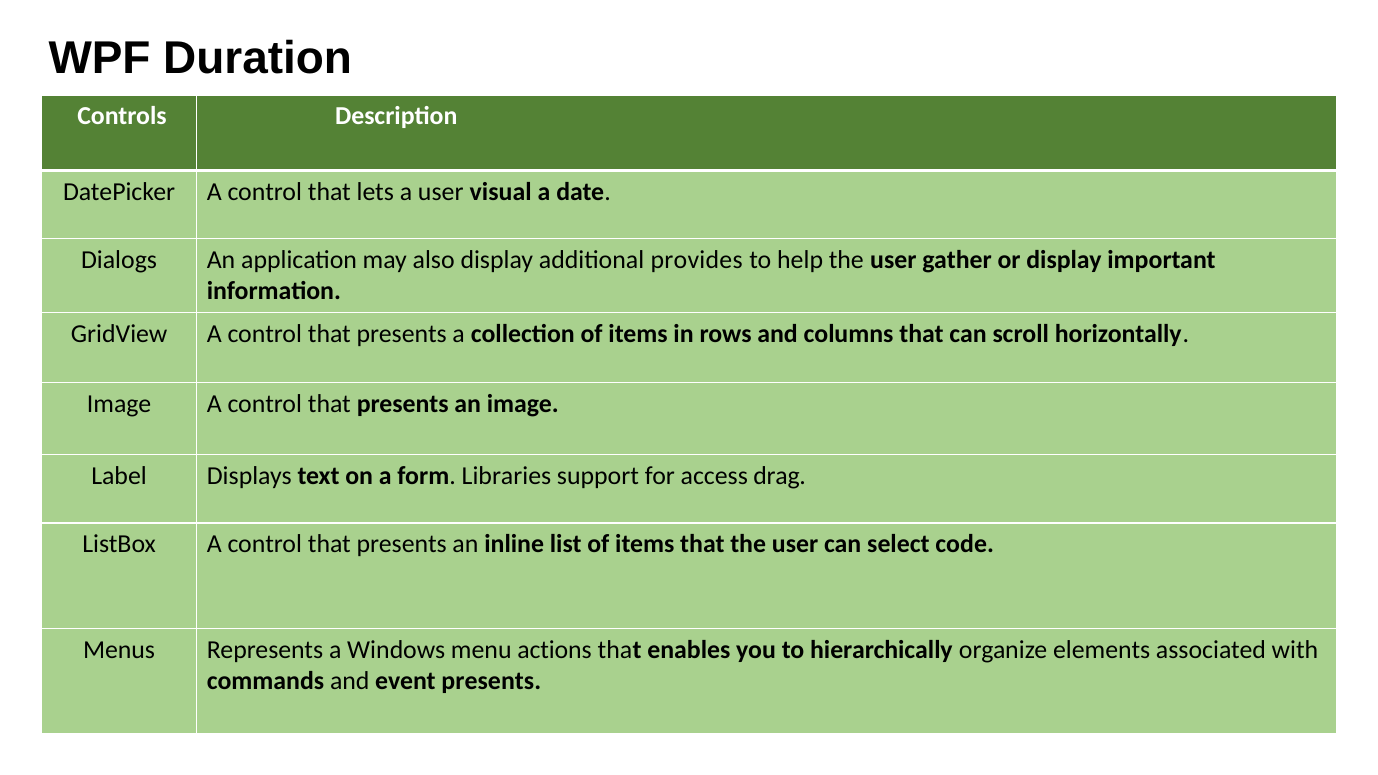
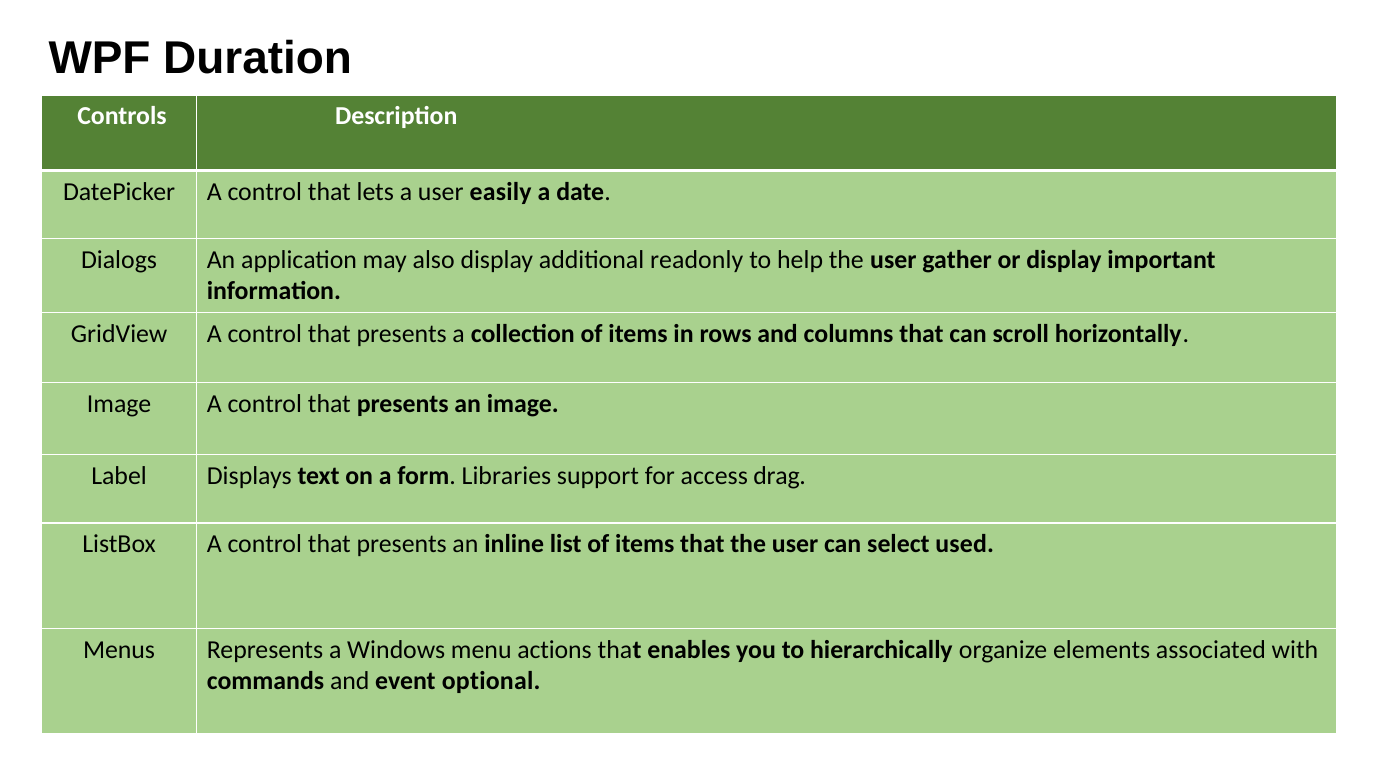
visual: visual -> easily
provides: provides -> readonly
code: code -> used
event presents: presents -> optional
